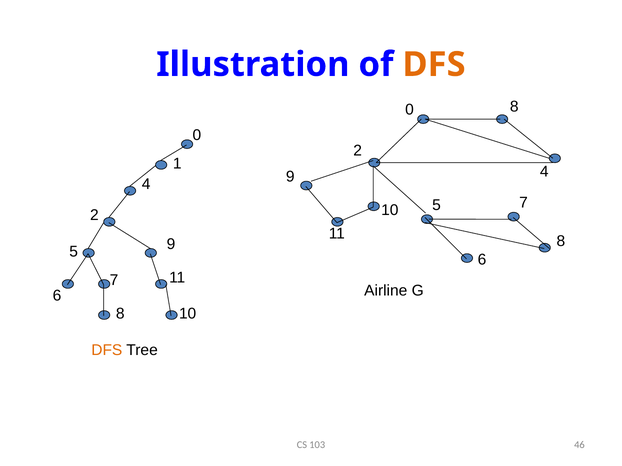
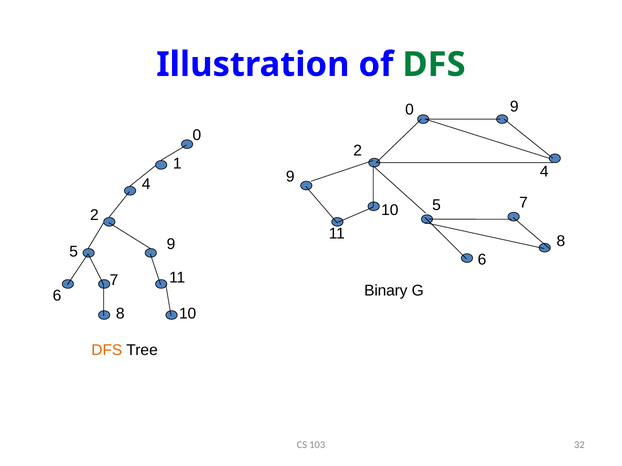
DFS at (434, 65) colour: orange -> green
0 8: 8 -> 9
Airline: Airline -> Binary
46: 46 -> 32
